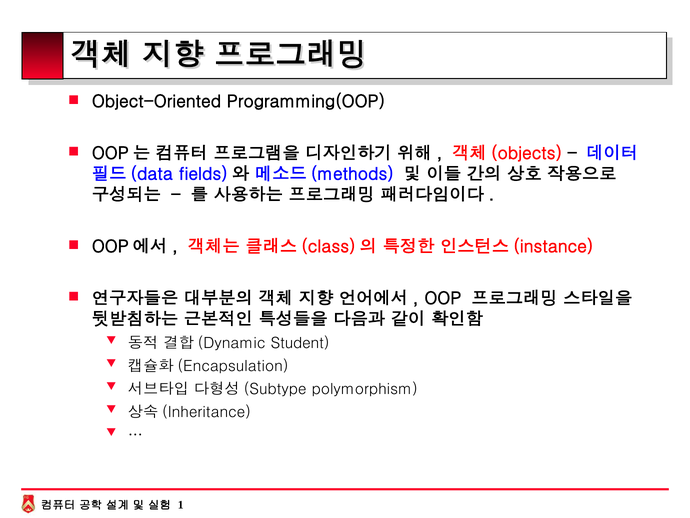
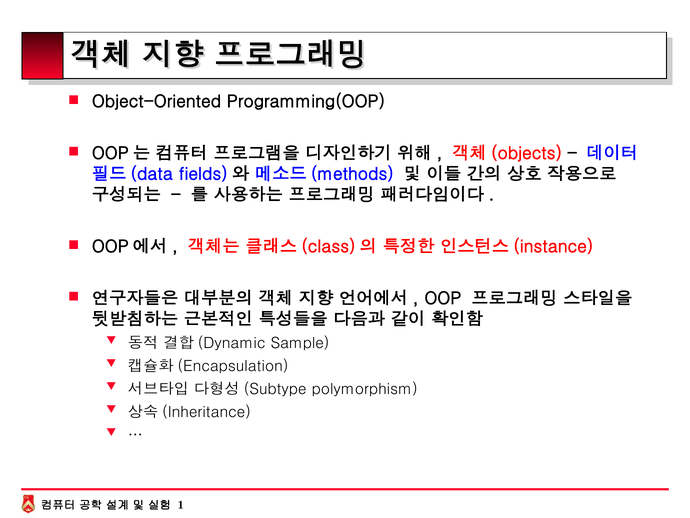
Student: Student -> Sample
